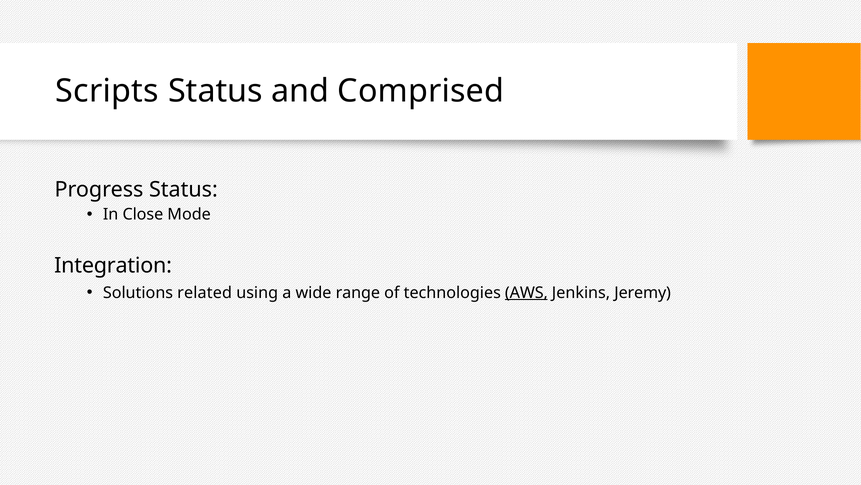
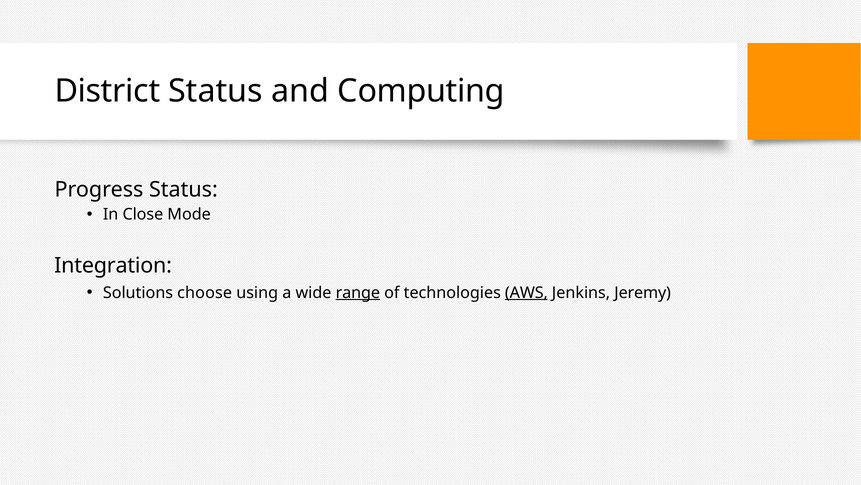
Scripts: Scripts -> District
Comprised: Comprised -> Computing
related: related -> choose
range underline: none -> present
